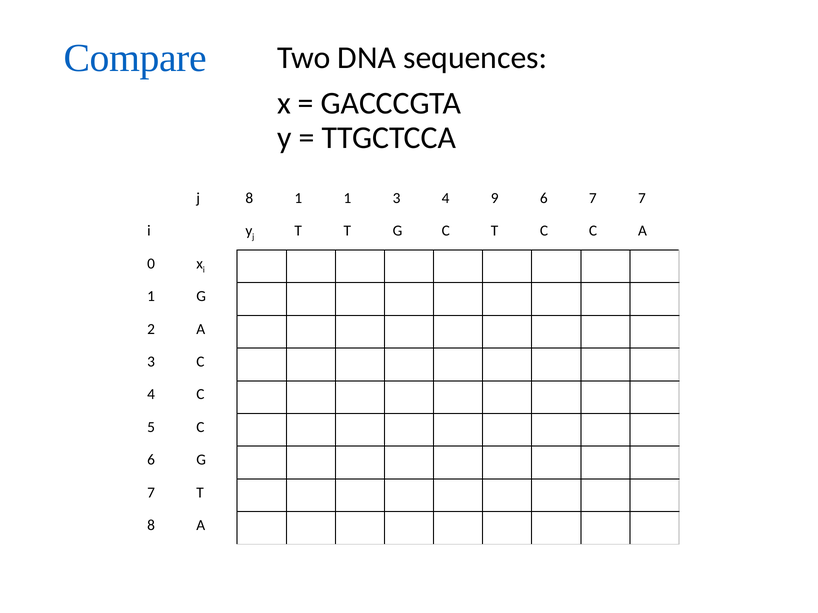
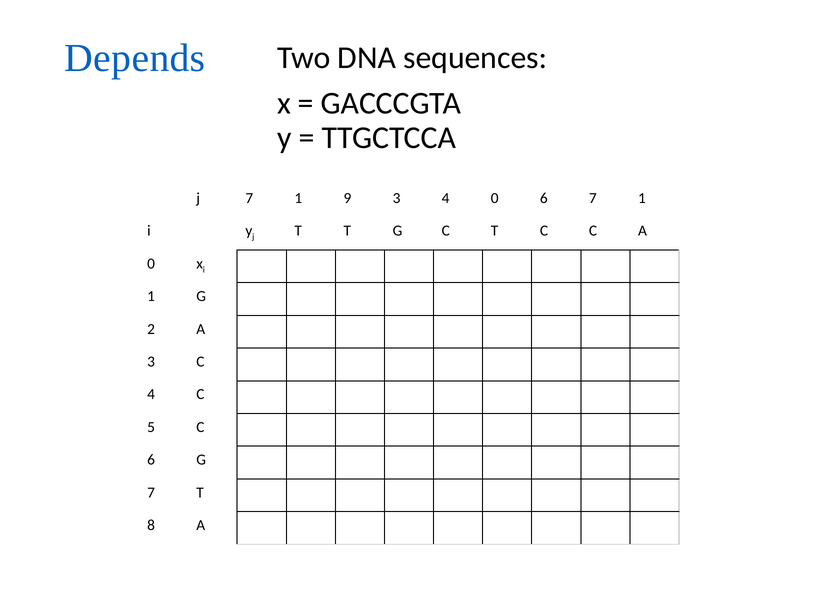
Compare: Compare -> Depends
j 8: 8 -> 7
1 1: 1 -> 9
4 9: 9 -> 0
6 7 7: 7 -> 1
